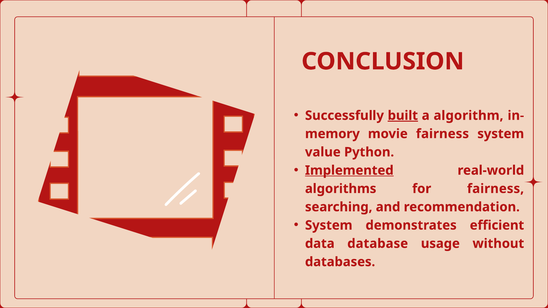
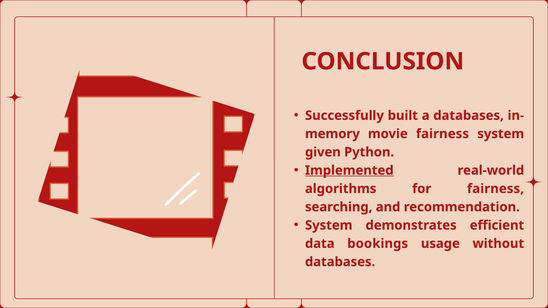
built underline: present -> none
a algorithm: algorithm -> databases
value: value -> given
database: database -> bookings
